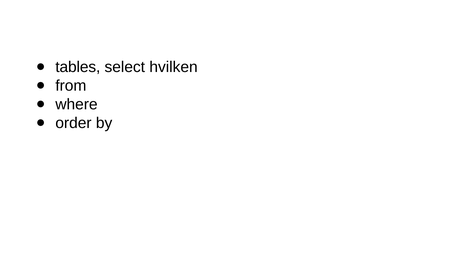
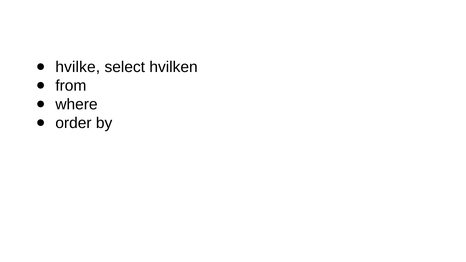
tables: tables -> hvilke
